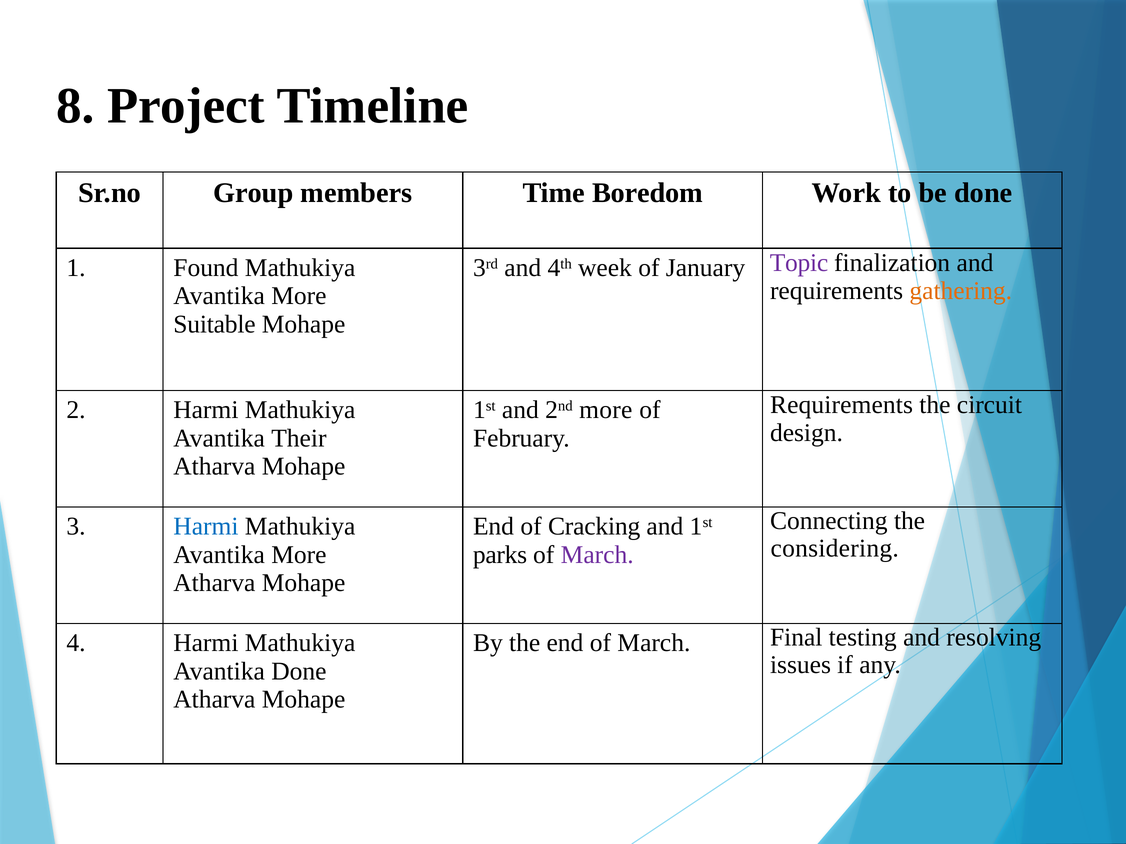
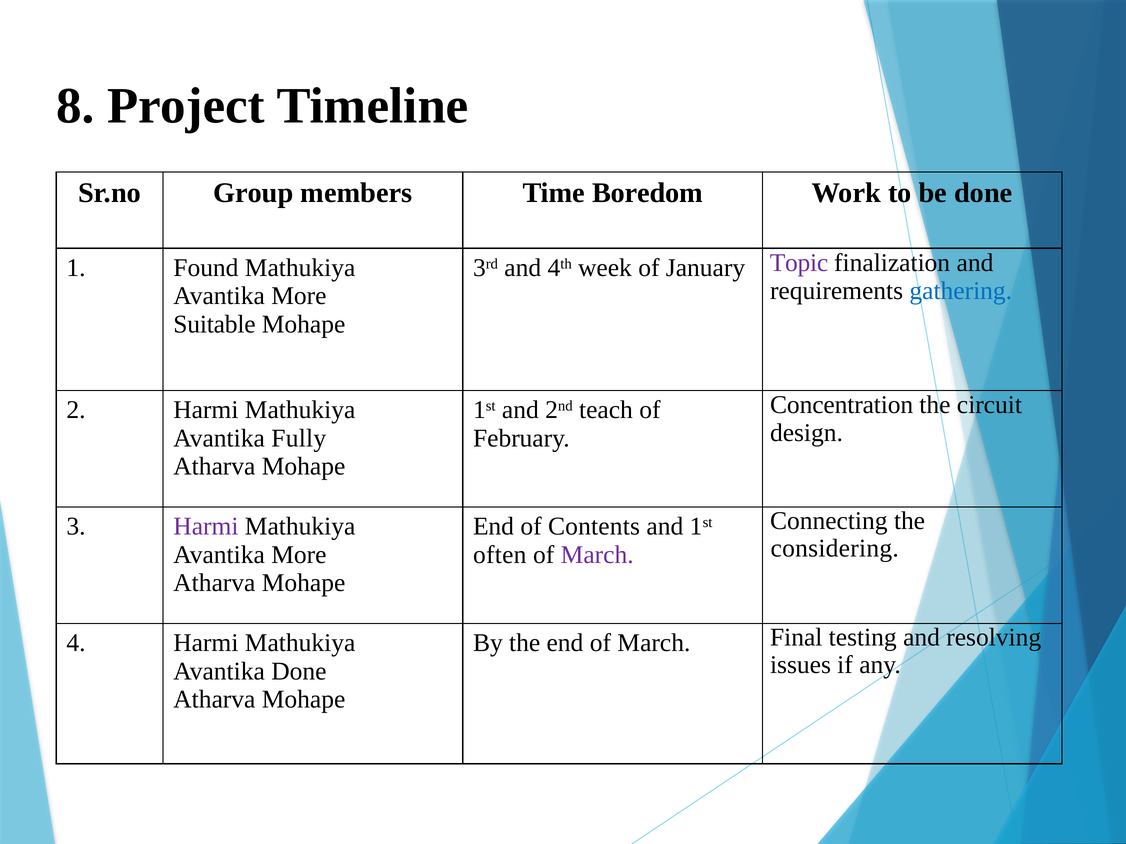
gathering colour: orange -> blue
Requirements at (842, 405): Requirements -> Concentration
2nd more: more -> teach
Their: Their -> Fully
Harmi at (206, 527) colour: blue -> purple
Cracking: Cracking -> Contents
parks: parks -> often
